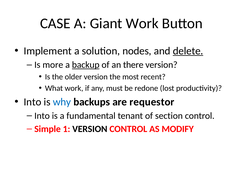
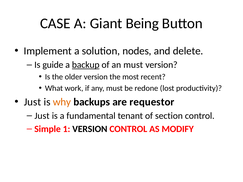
Giant Work: Work -> Being
delete underline: present -> none
more: more -> guide
an there: there -> must
Into at (33, 102): Into -> Just
why colour: blue -> orange
Into at (42, 116): Into -> Just
